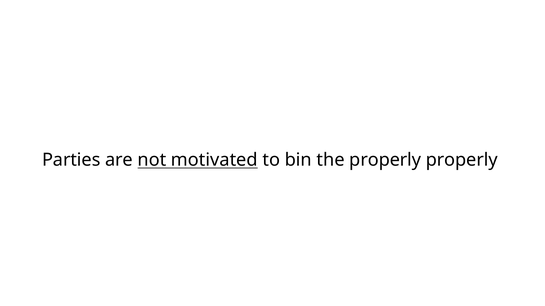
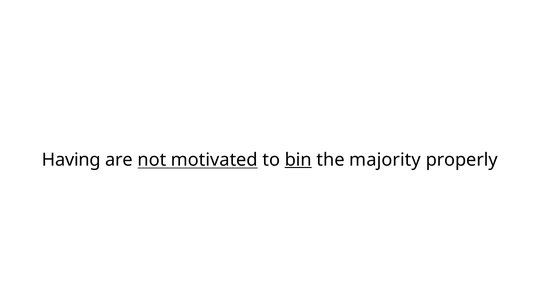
Parties: Parties -> Having
bin underline: none -> present
the properly: properly -> majority
